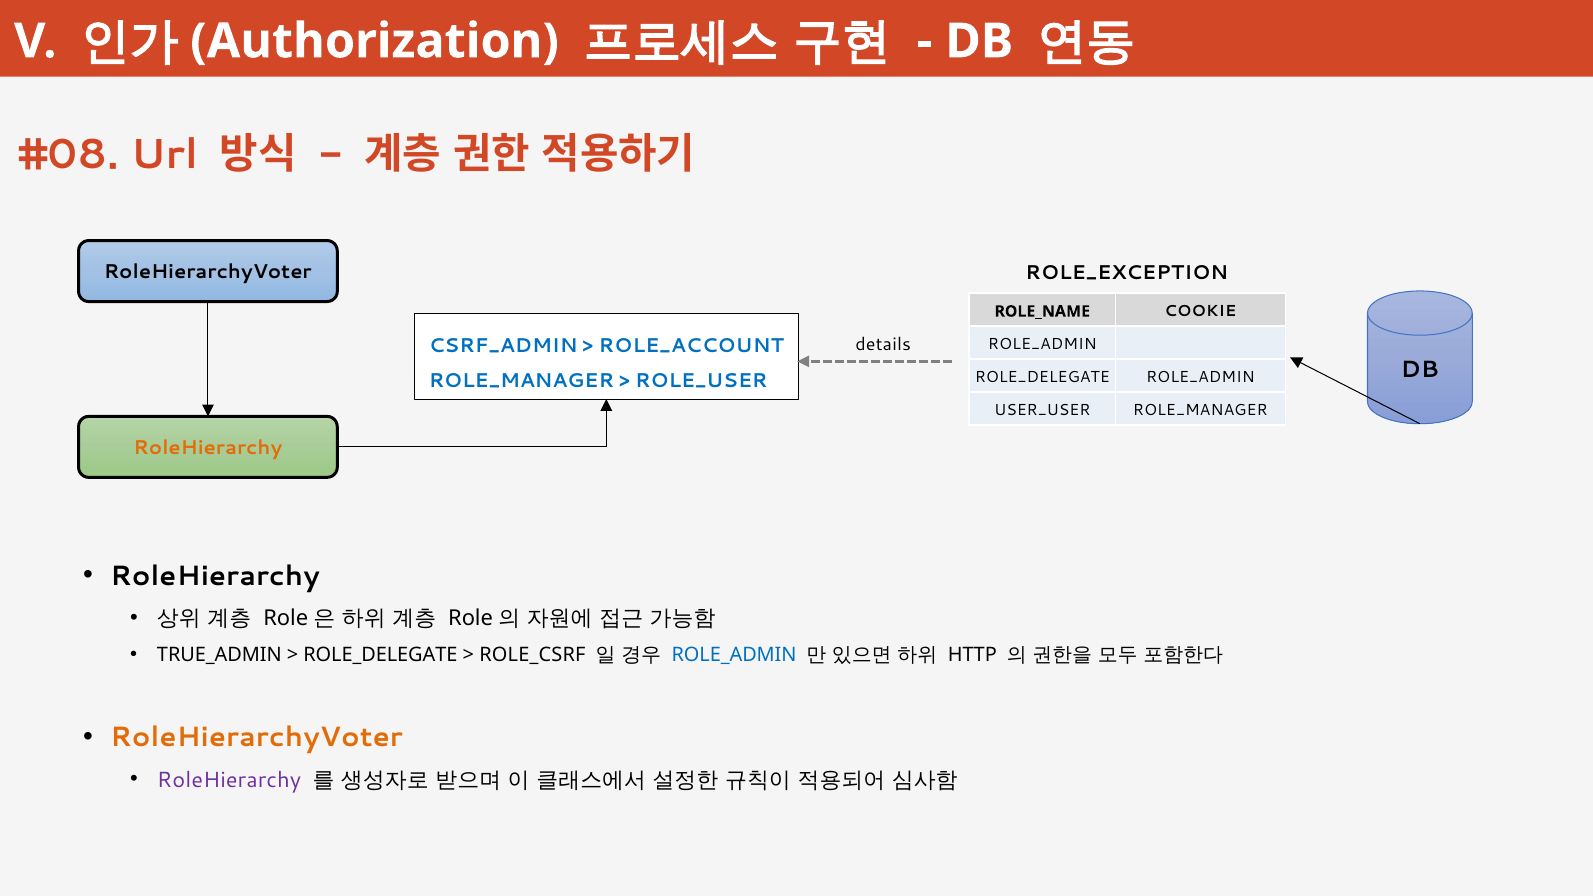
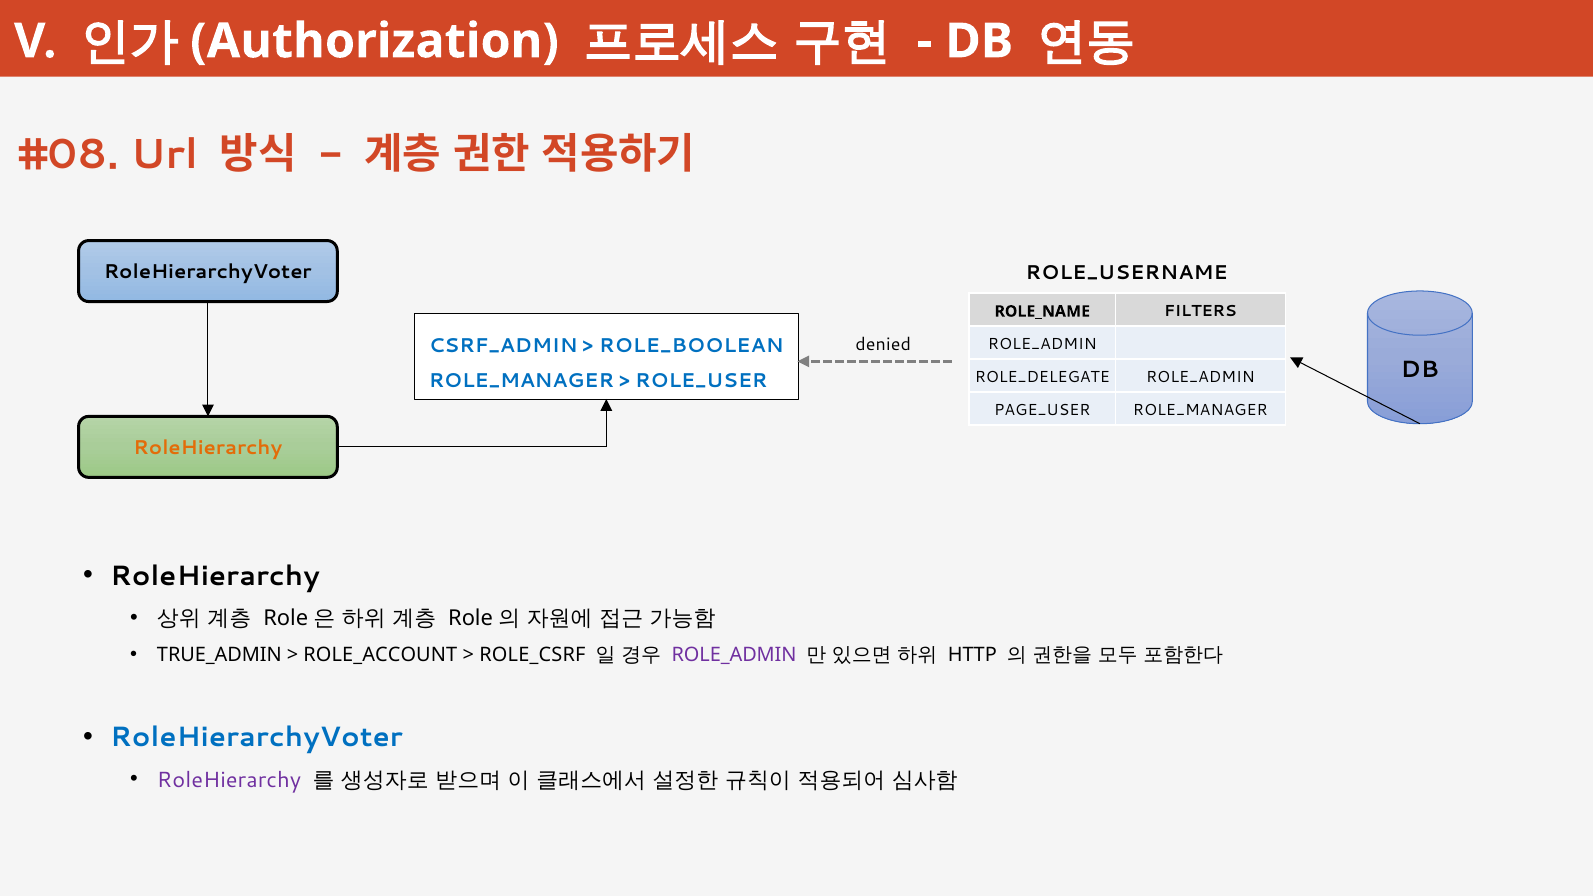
ROLE_EXCEPTION: ROLE_EXCEPTION -> ROLE_USERNAME
COOKIE: COOKIE -> FILTERS
details: details -> denied
ROLE_ACCOUNT: ROLE_ACCOUNT -> ROLE_BOOLEAN
USER_USER: USER_USER -> PAGE_USER
ROLE_DELEGATE at (380, 655): ROLE_DELEGATE -> ROLE_ACCOUNT
ROLE_ADMIN at (734, 655) colour: blue -> purple
RoleHierarchyVoter at (256, 737) colour: orange -> blue
